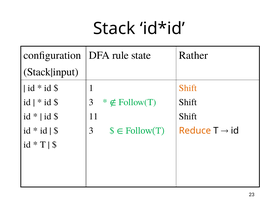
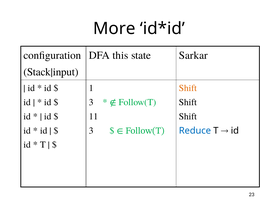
Stack: Stack -> More
rule: rule -> this
Rather: Rather -> Sarkar
Reduce colour: orange -> blue
